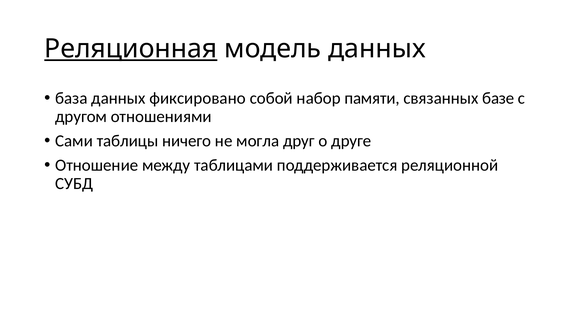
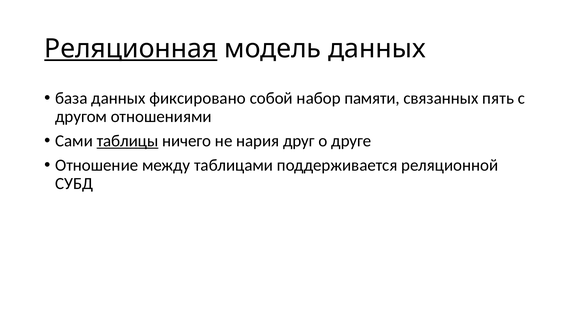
базе: базе -> пять
таблицы underline: none -> present
могла: могла -> нария
